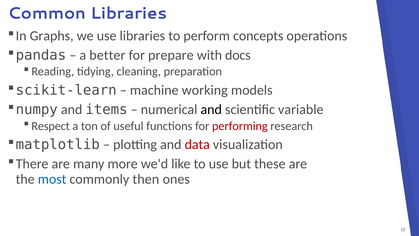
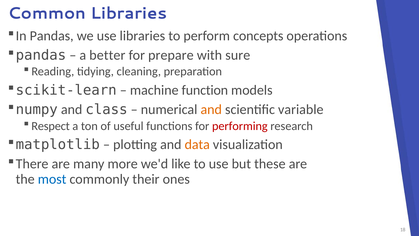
In Graphs: Graphs -> Pandas
docs: docs -> sure
working: working -> function
items: items -> class
and at (211, 110) colour: black -> orange
data colour: red -> orange
then: then -> their
